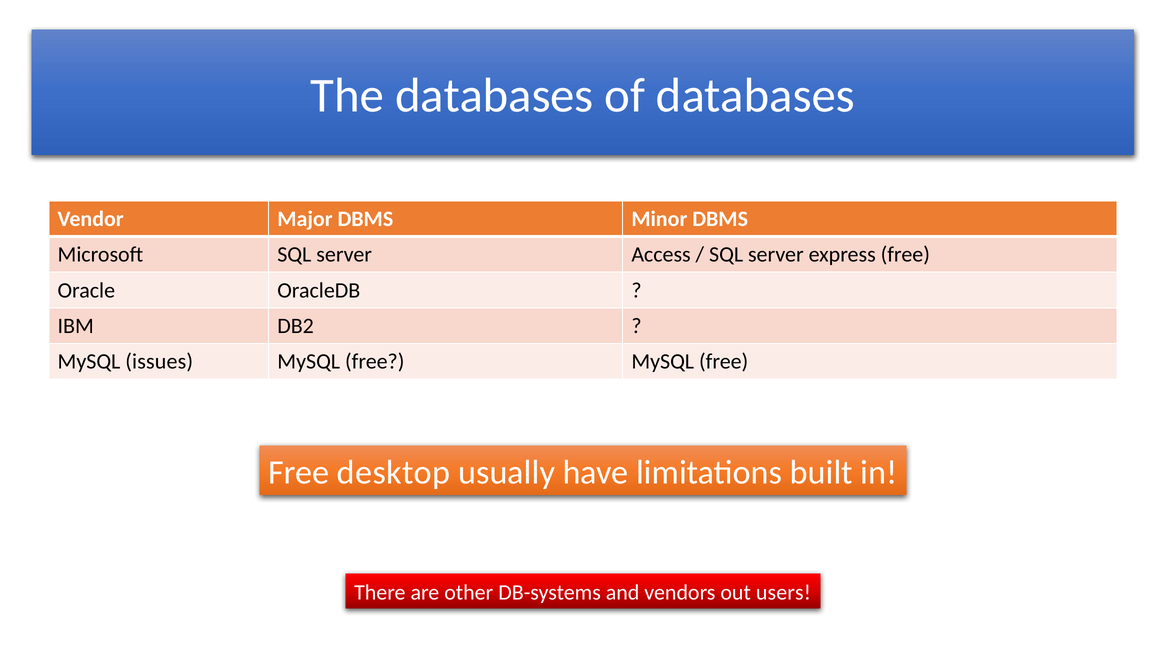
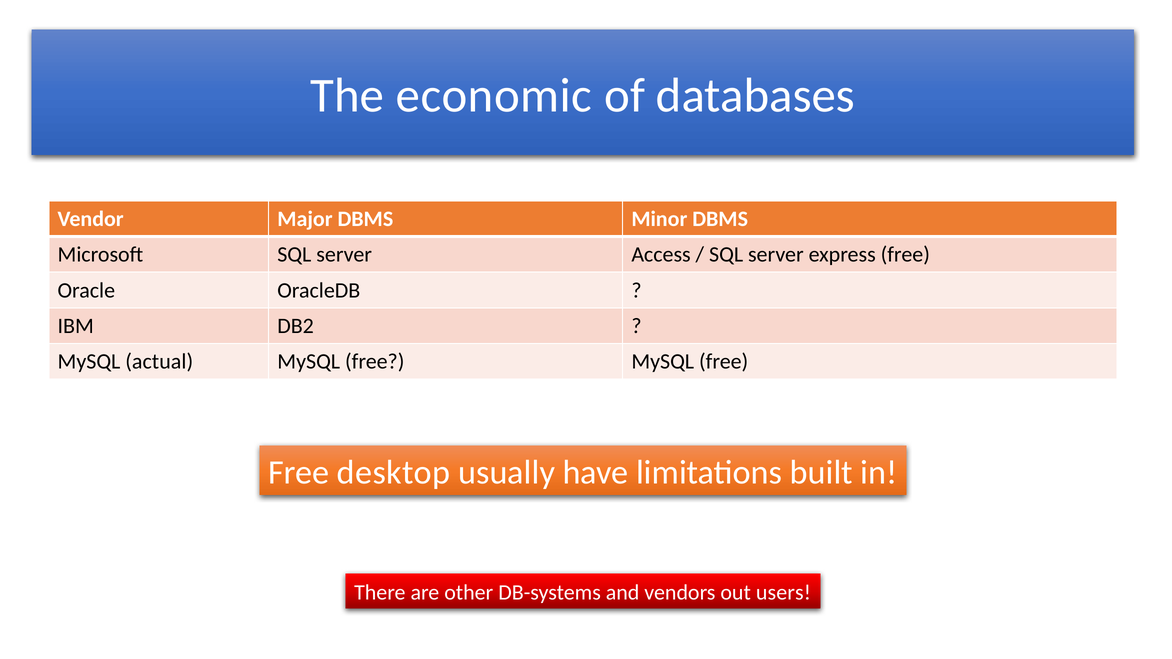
The databases: databases -> economic
issues: issues -> actual
